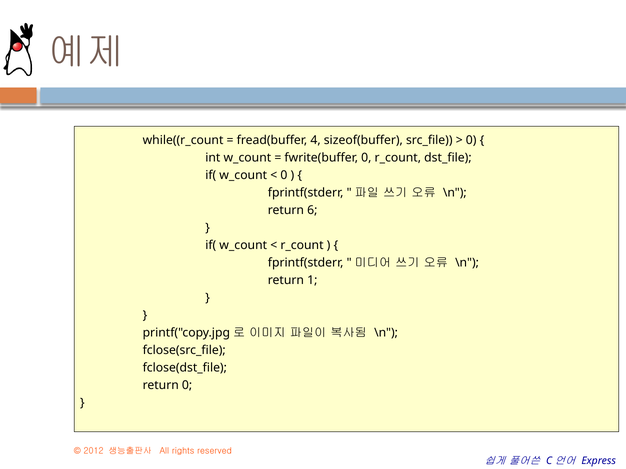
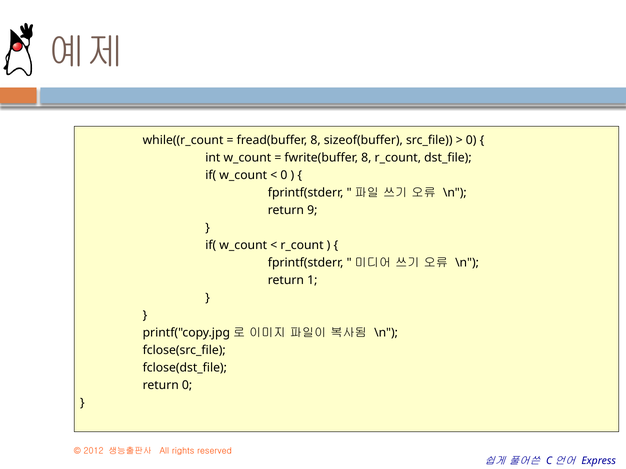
fread(buffer 4: 4 -> 8
fwrite(buffer 0: 0 -> 8
6: 6 -> 9
